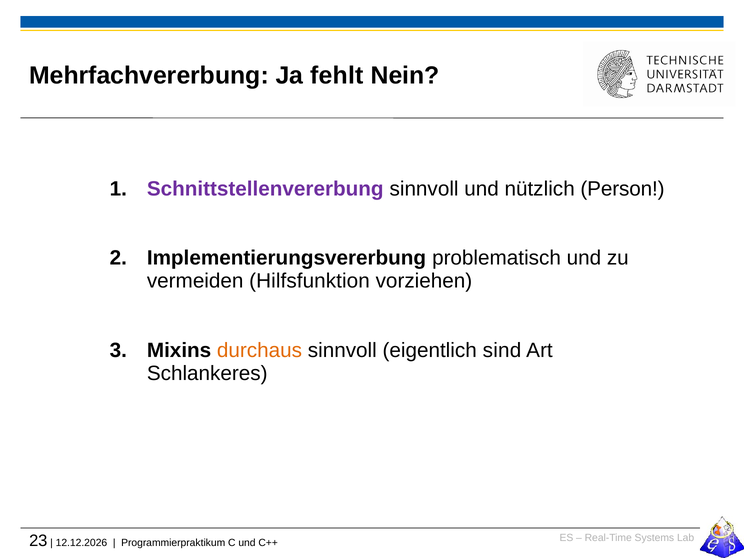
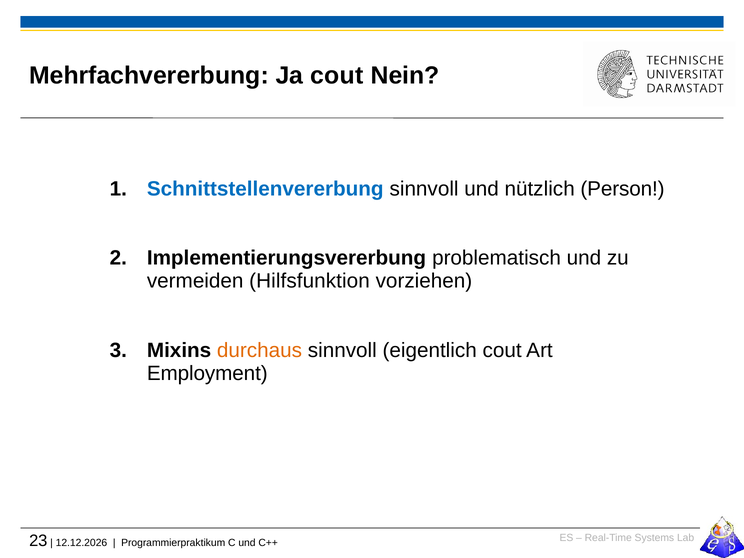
Ja fehlt: fehlt -> cout
Schnittstellenvererbung colour: purple -> blue
eigentlich sind: sind -> cout
Schlankeres: Schlankeres -> Employment
